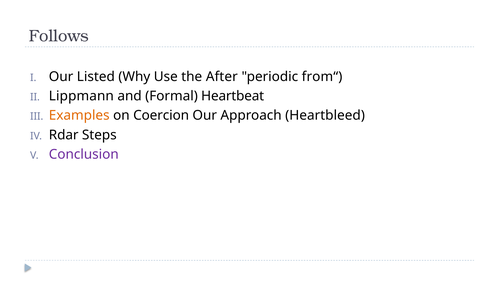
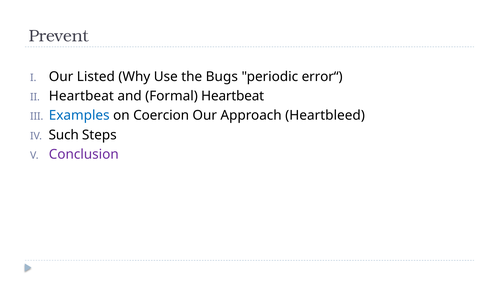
Follows: Follows -> Prevent
After: After -> Bugs
from“: from“ -> error“
Lippmann at (81, 96): Lippmann -> Heartbeat
Examples colour: orange -> blue
Rdar: Rdar -> Such
